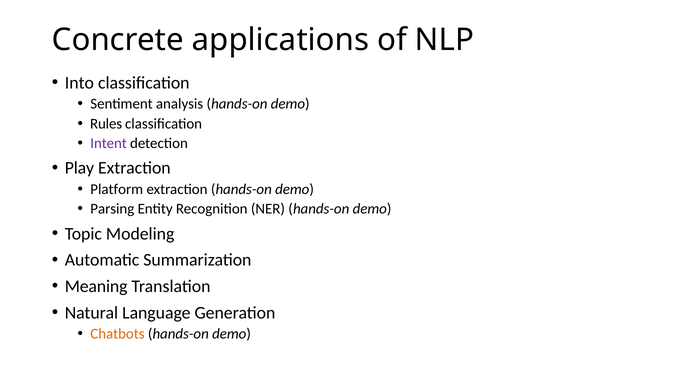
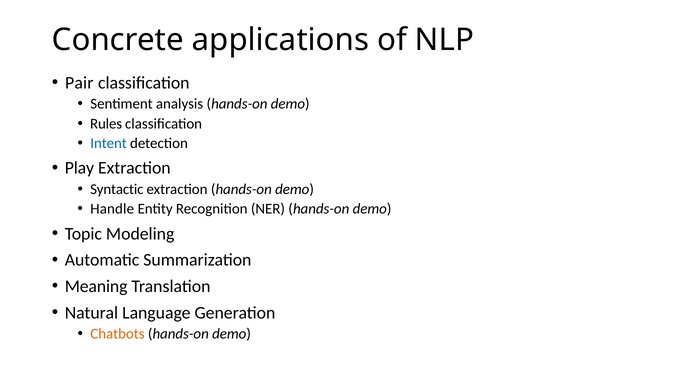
Into: Into -> Pair
Intent colour: purple -> blue
Platform: Platform -> Syntactic
Parsing: Parsing -> Handle
